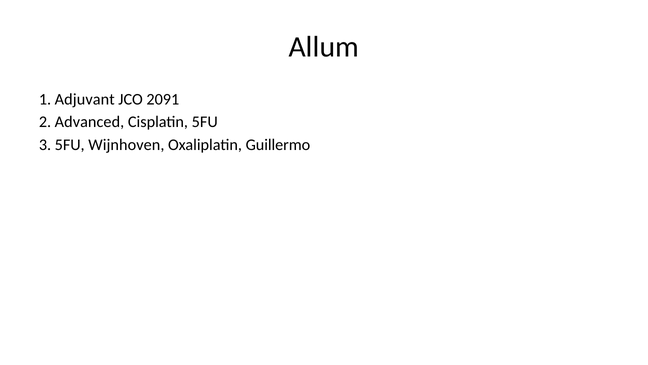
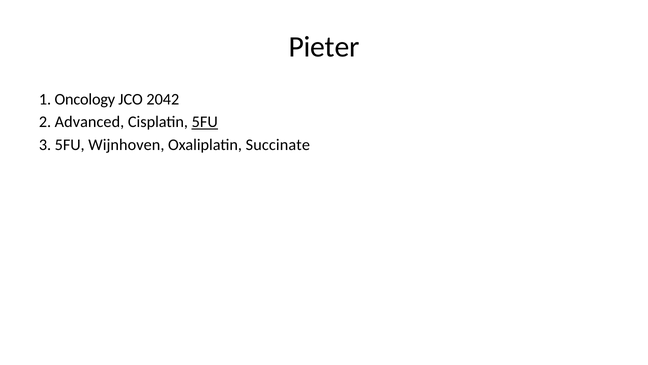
Allum: Allum -> Pieter
Adjuvant: Adjuvant -> Oncology
2091: 2091 -> 2042
5FU at (205, 122) underline: none -> present
Guillermo: Guillermo -> Succinate
